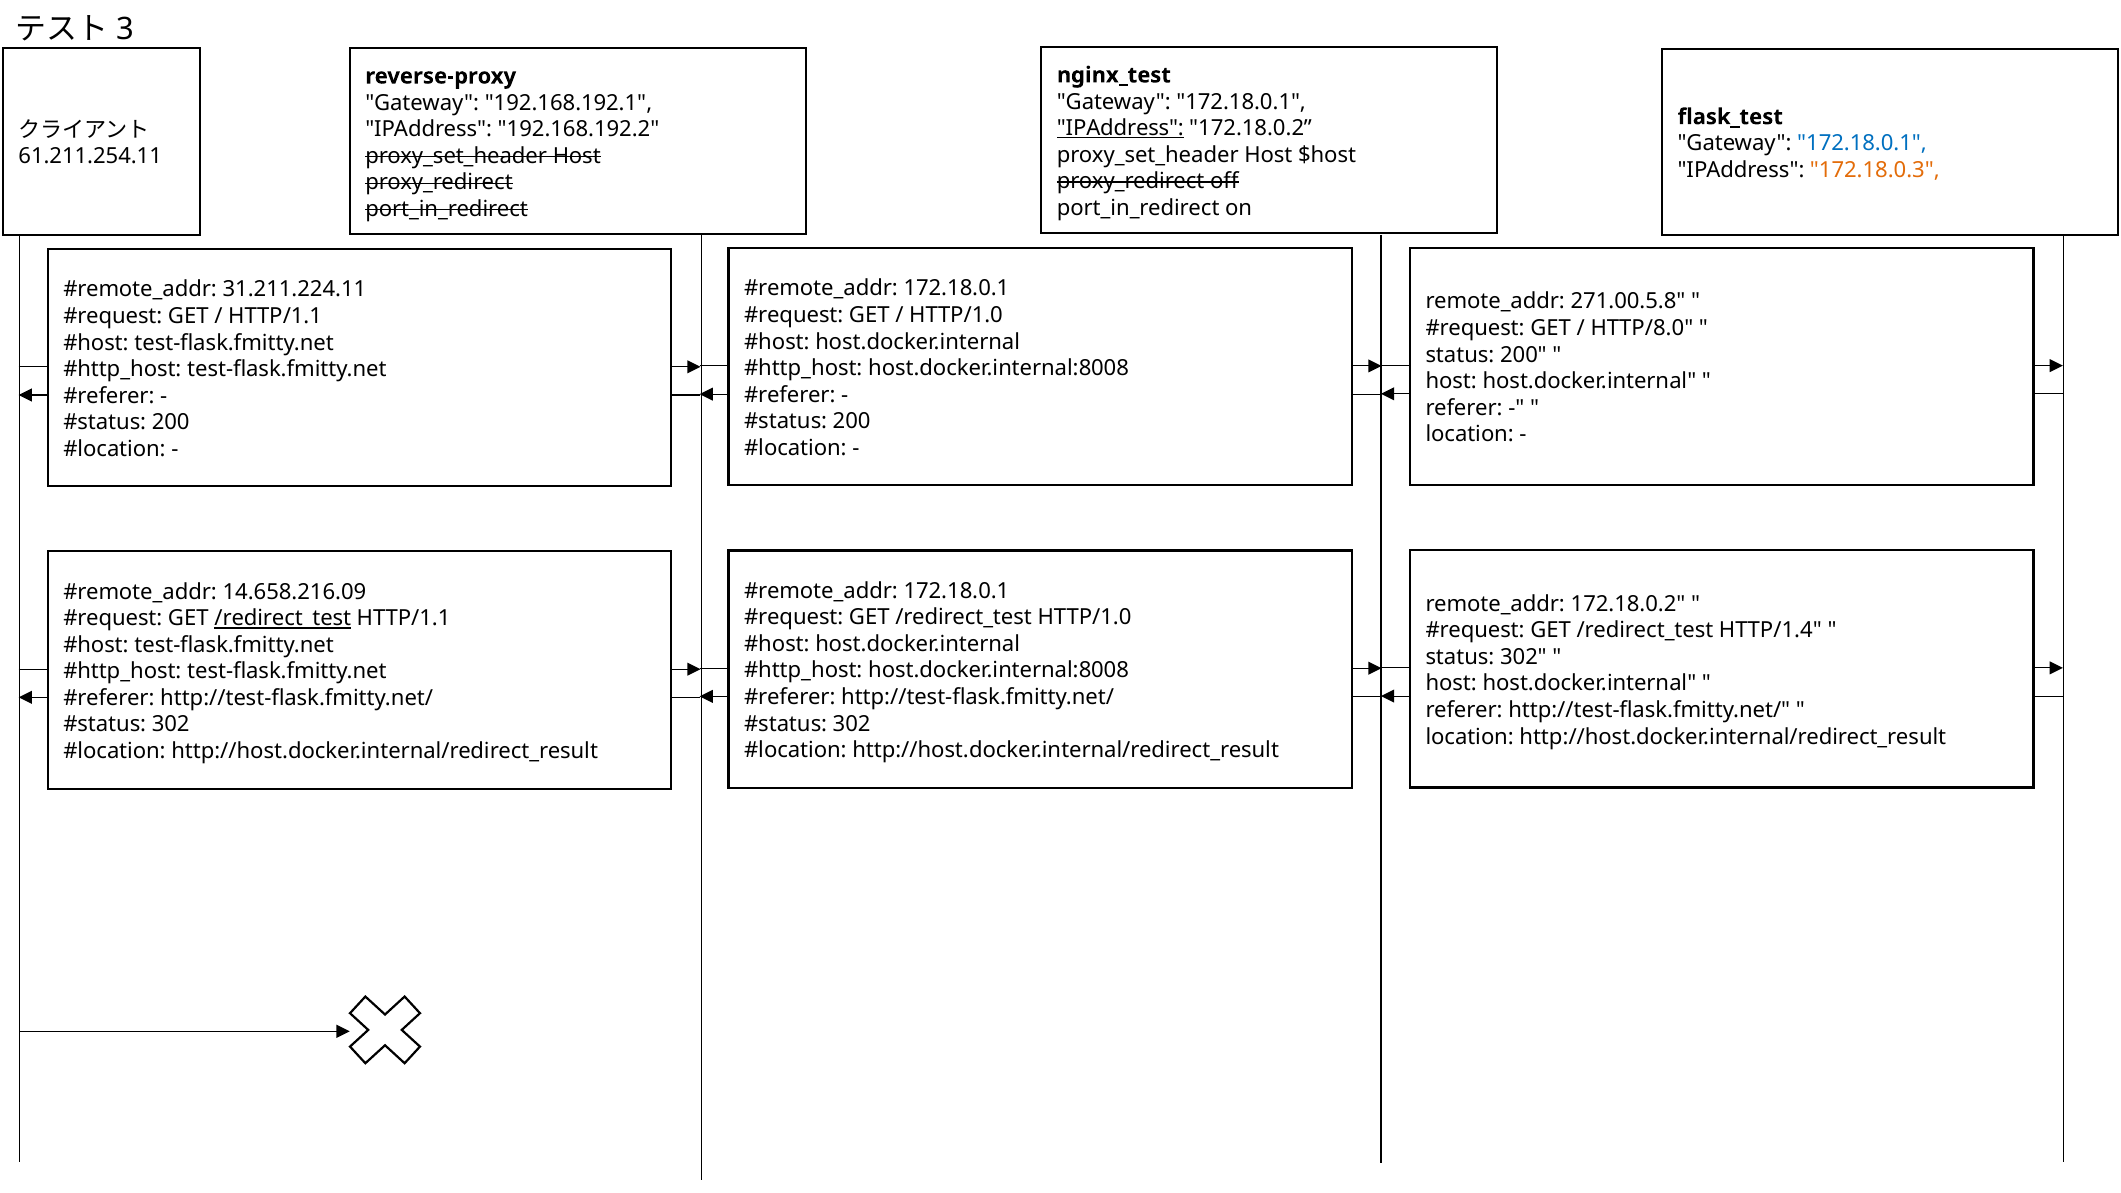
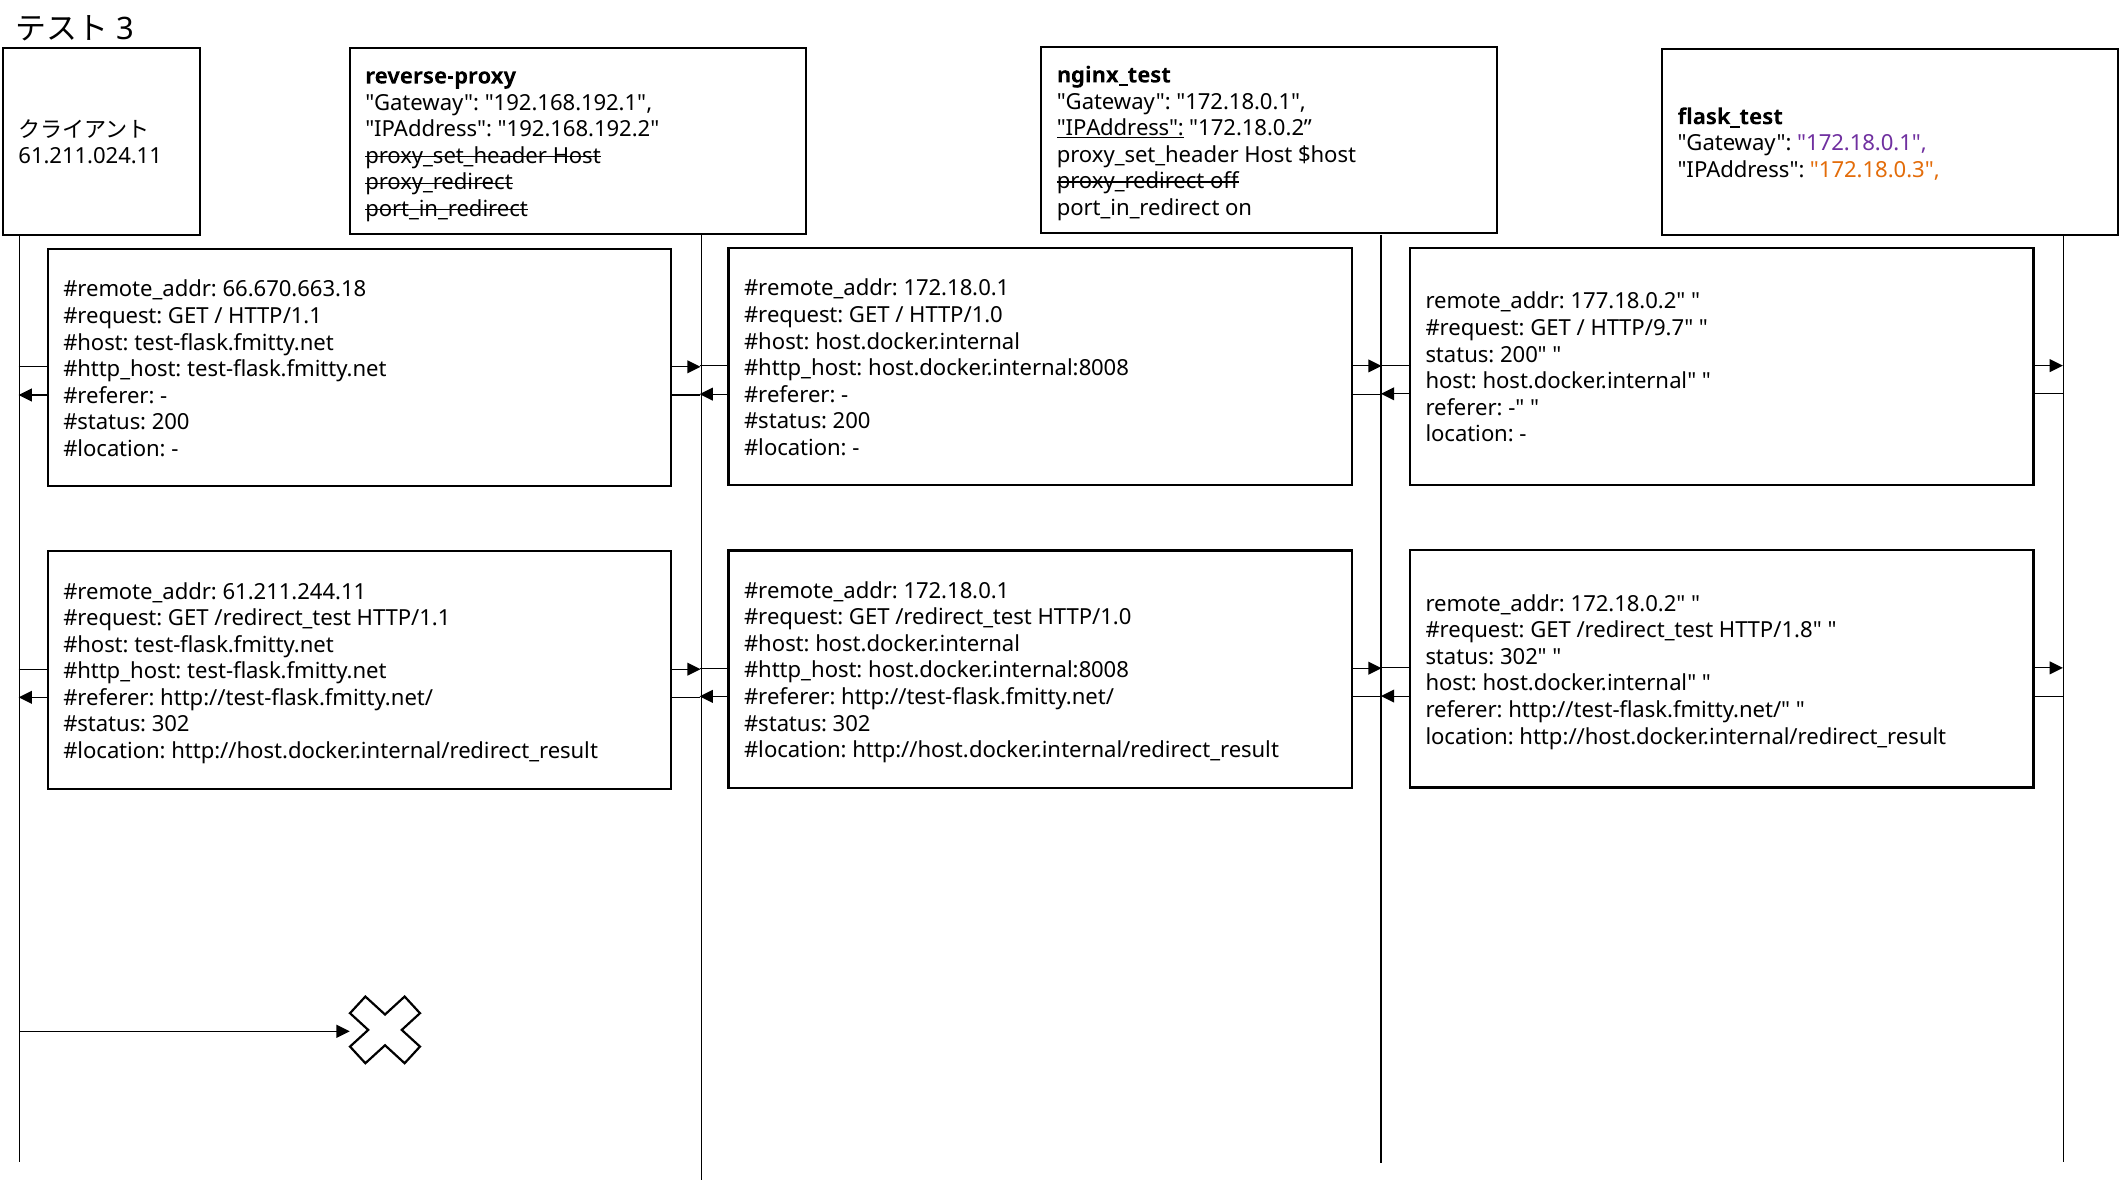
172.18.0.1 at (1862, 144) colour: blue -> purple
61.211.254.11: 61.211.254.11 -> 61.211.024.11
31.211.224.11: 31.211.224.11 -> 66.670.663.18
271.00.5.8: 271.00.5.8 -> 177.18.0.2
HTTP/8.0: HTTP/8.0 -> HTTP/9.7
14.658.216.09: 14.658.216.09 -> 61.211.244.11
/redirect_test at (283, 618) underline: present -> none
HTTP/1.4: HTTP/1.4 -> HTTP/1.8
